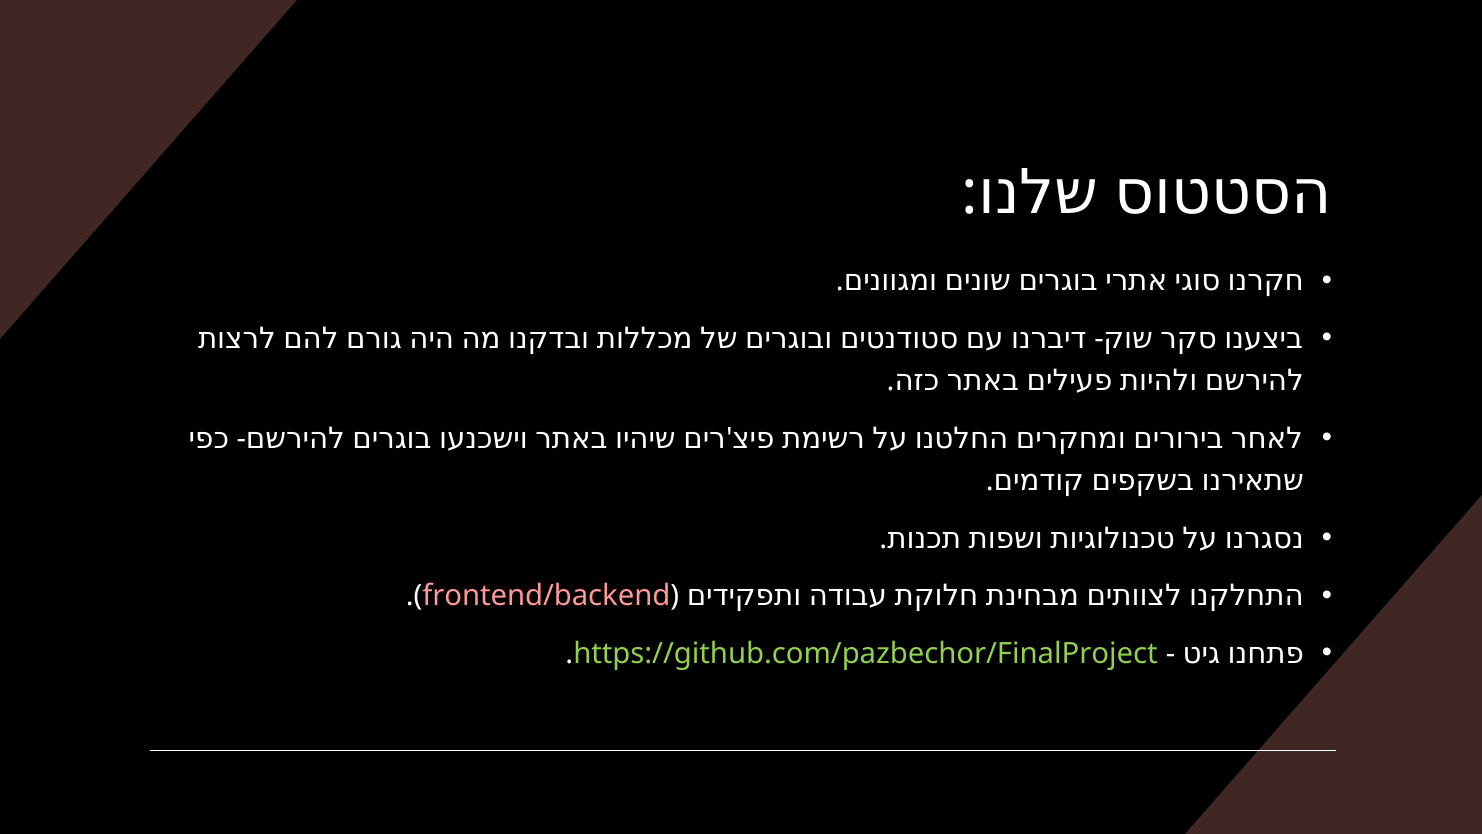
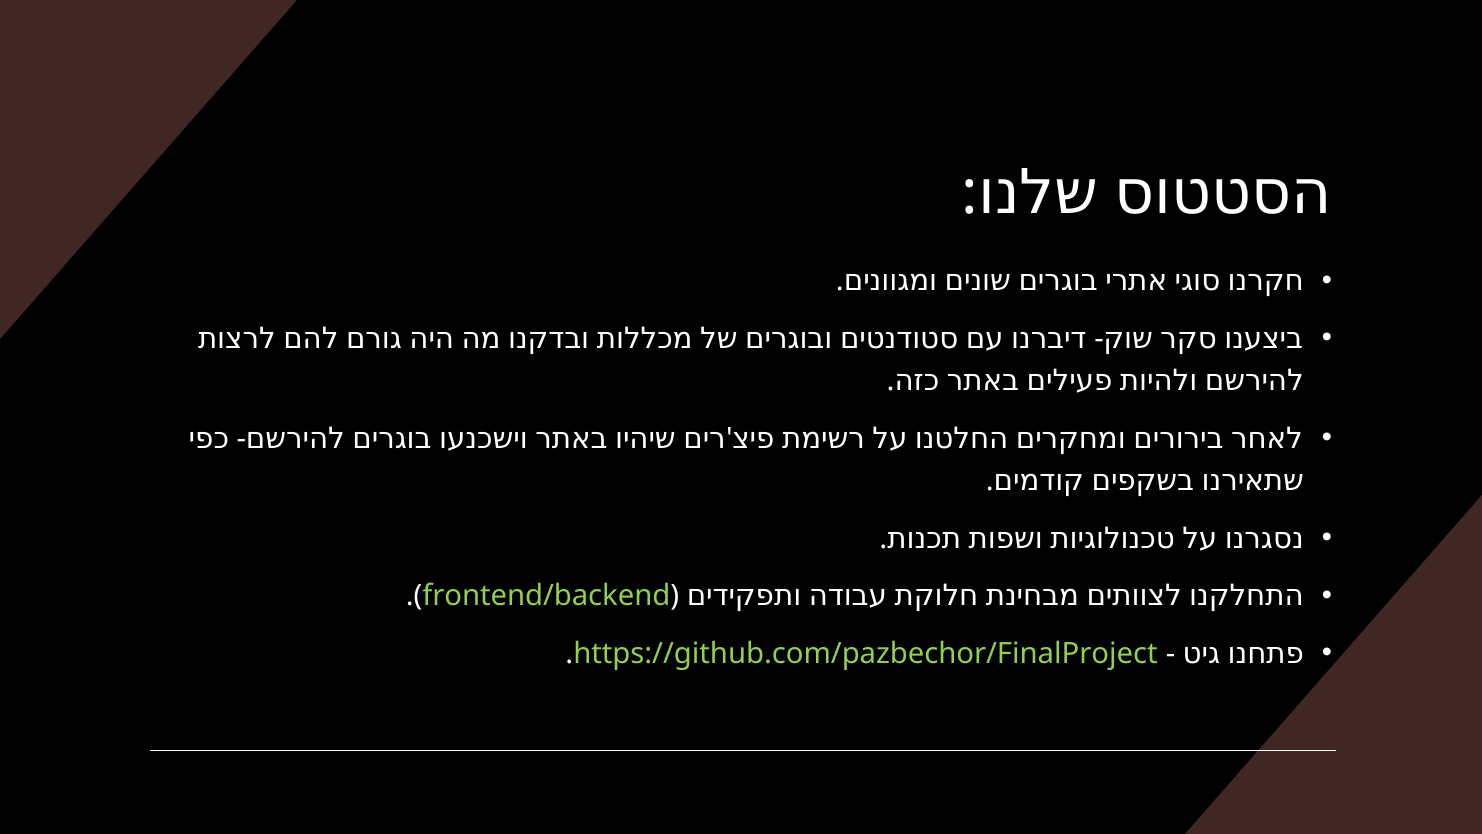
frontend/backend colour: pink -> light green
